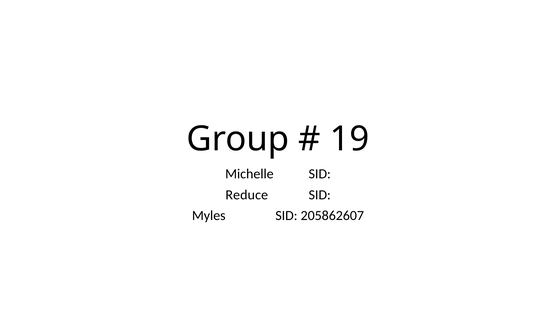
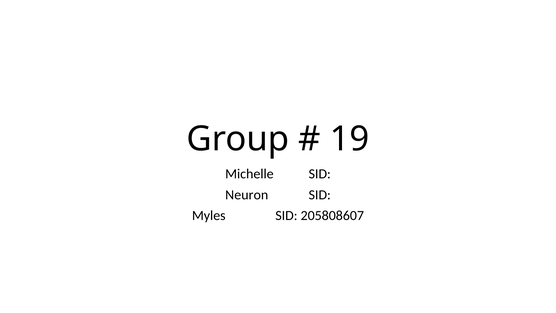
Reduce: Reduce -> Neuron
205862607: 205862607 -> 205808607
